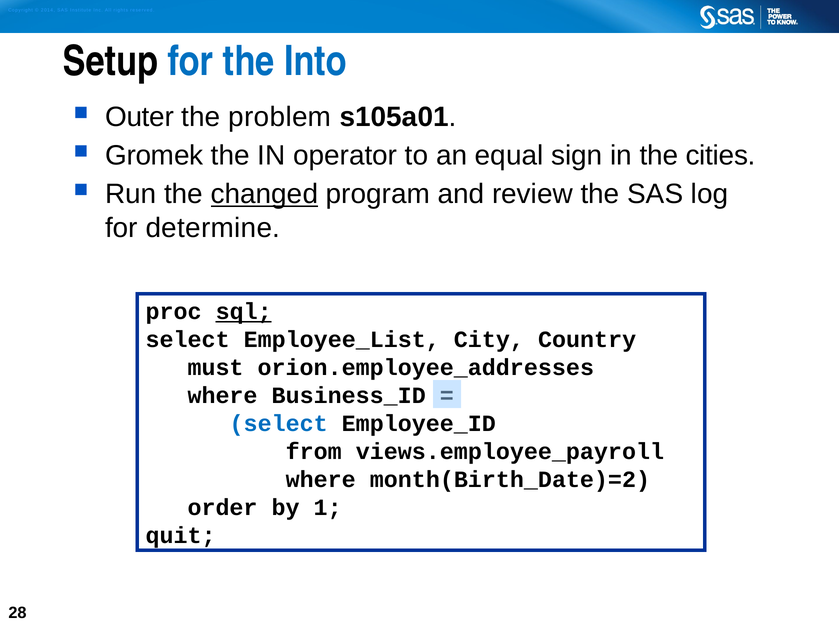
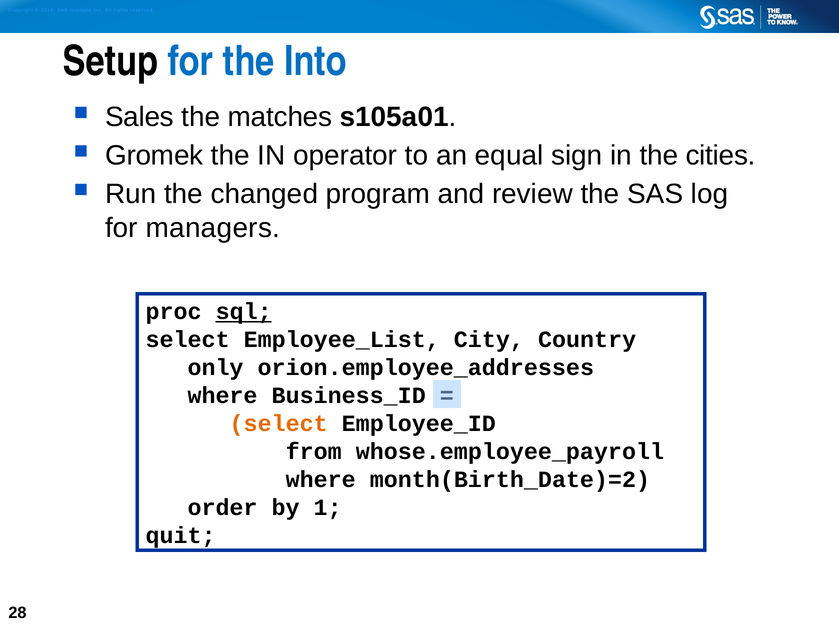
Outer: Outer -> Sales
problem: problem -> matches
changed underline: present -> none
determine: determine -> managers
must: must -> only
select at (279, 424) colour: blue -> orange
views.employee_payroll: views.employee_payroll -> whose.employee_payroll
